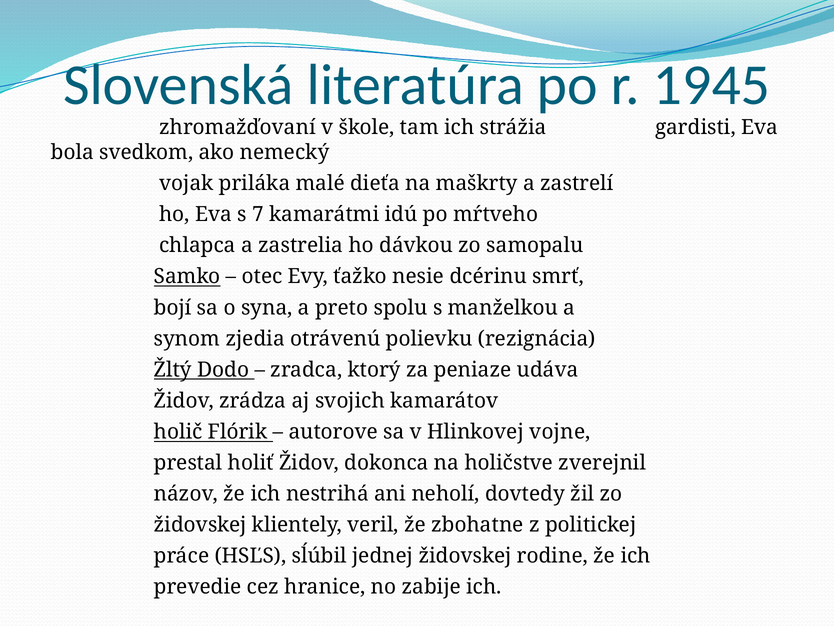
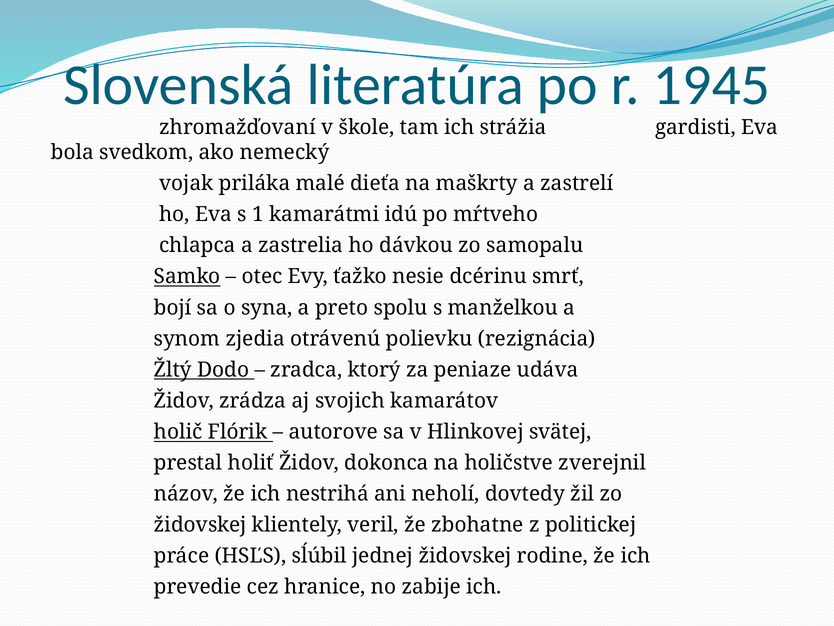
7: 7 -> 1
vojne: vojne -> svätej
